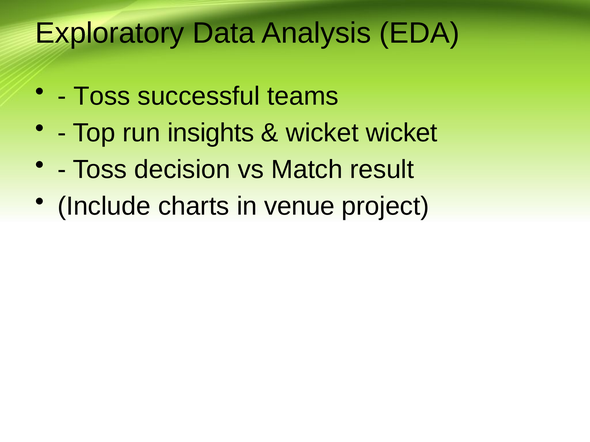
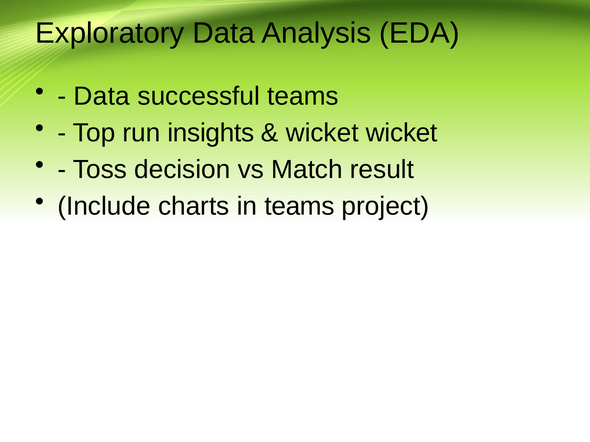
Toss at (102, 96): Toss -> Data
in venue: venue -> teams
